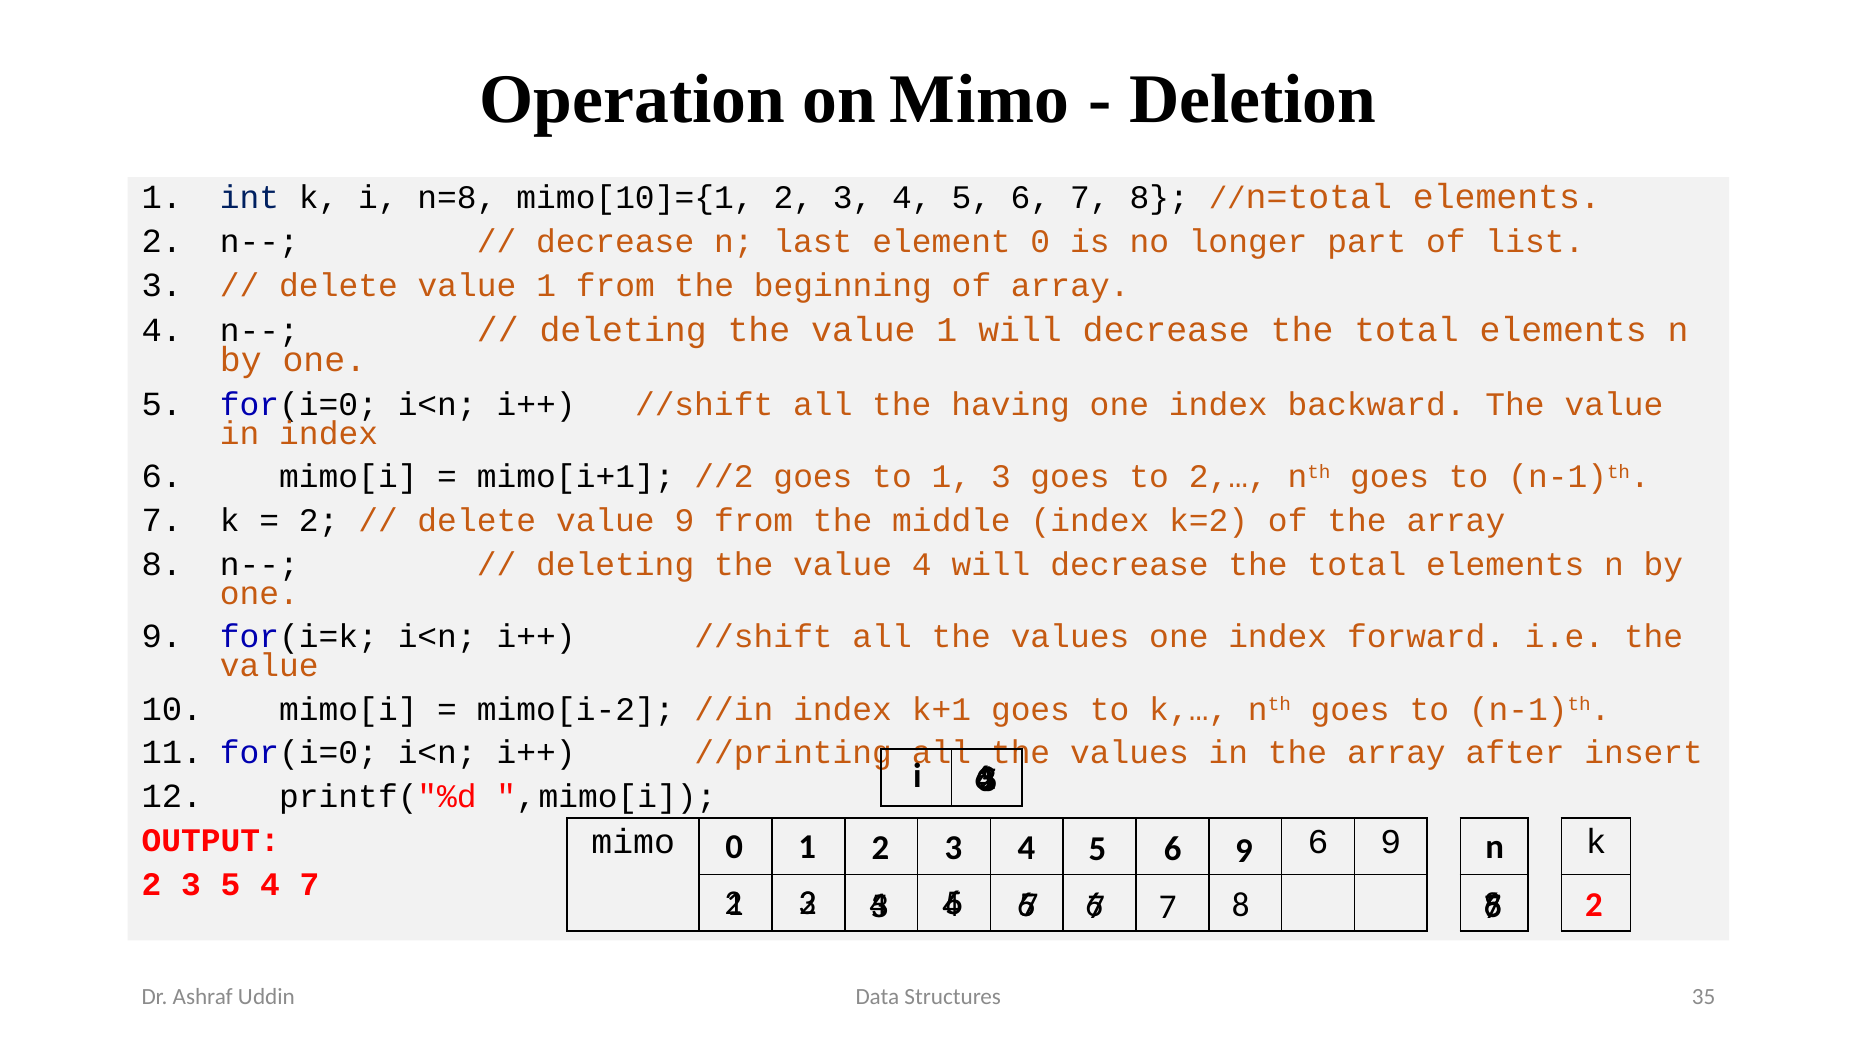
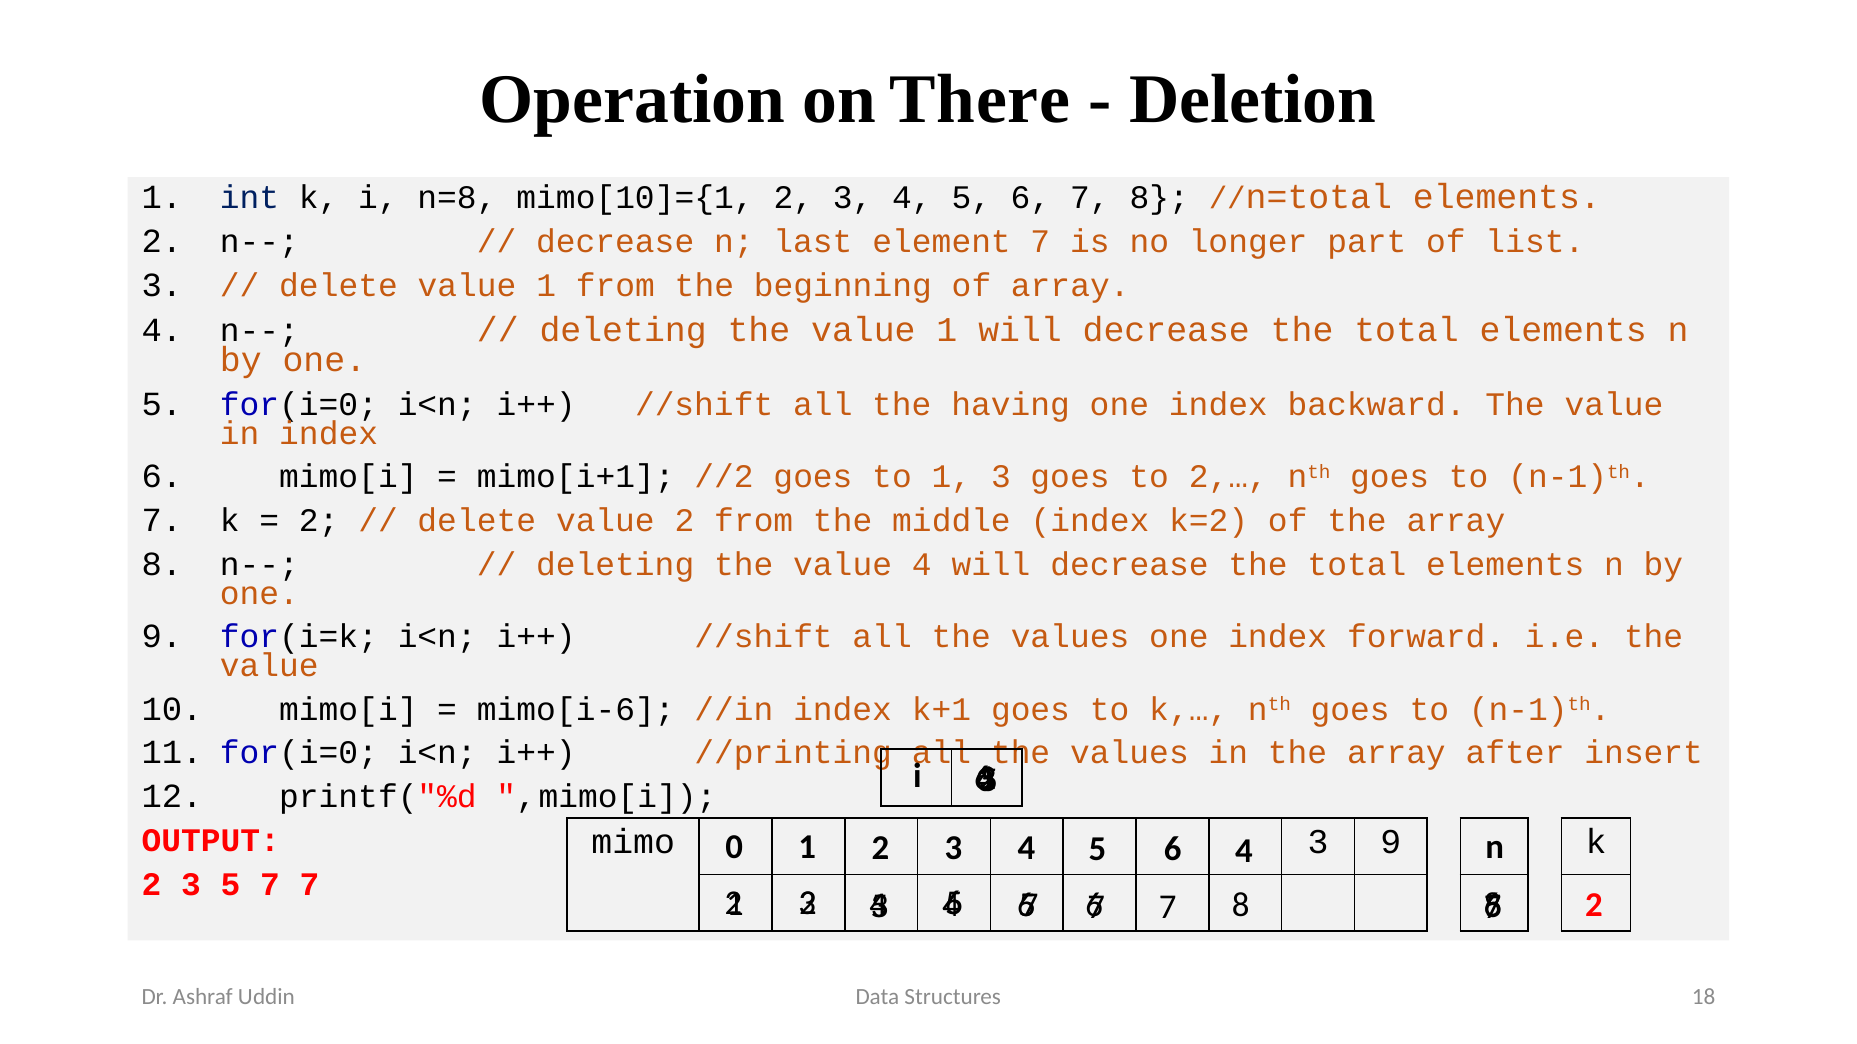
on Mimo: Mimo -> There
element 0: 0 -> 7
value 9: 9 -> 2
mimo[i-2: mimo[i-2 -> mimo[i-6
mimo 6: 6 -> 3
5 6 9: 9 -> 4
5 4: 4 -> 7
35: 35 -> 18
